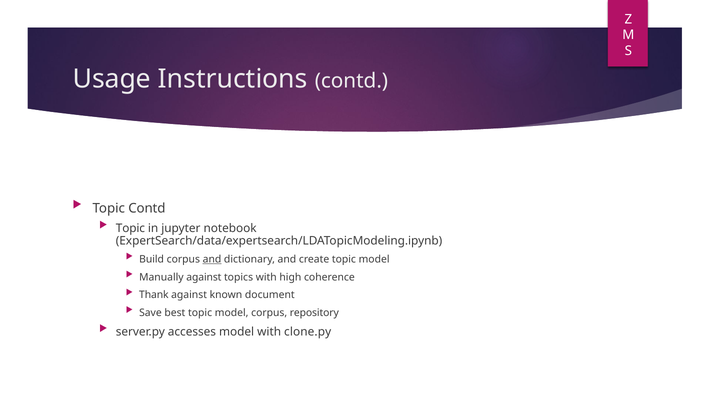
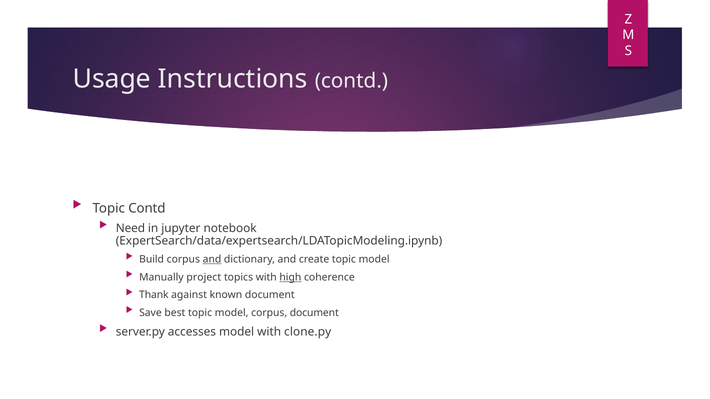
Topic at (130, 228): Topic -> Need
Manually against: against -> project
high underline: none -> present
corpus repository: repository -> document
